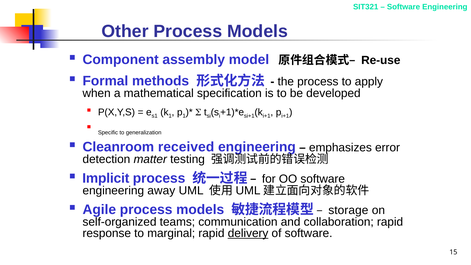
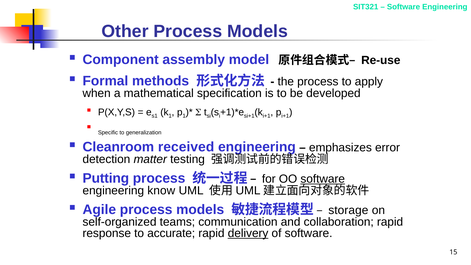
Implicit: Implicit -> Putting
software at (323, 179) underline: none -> present
away: away -> know
marginal: marginal -> accurate
